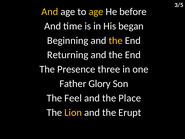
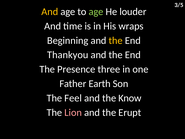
age at (96, 12) colour: yellow -> light green
before: before -> louder
began: began -> wraps
Returning: Returning -> Thankyou
Glory: Glory -> Earth
Place: Place -> Know
Lion colour: yellow -> pink
